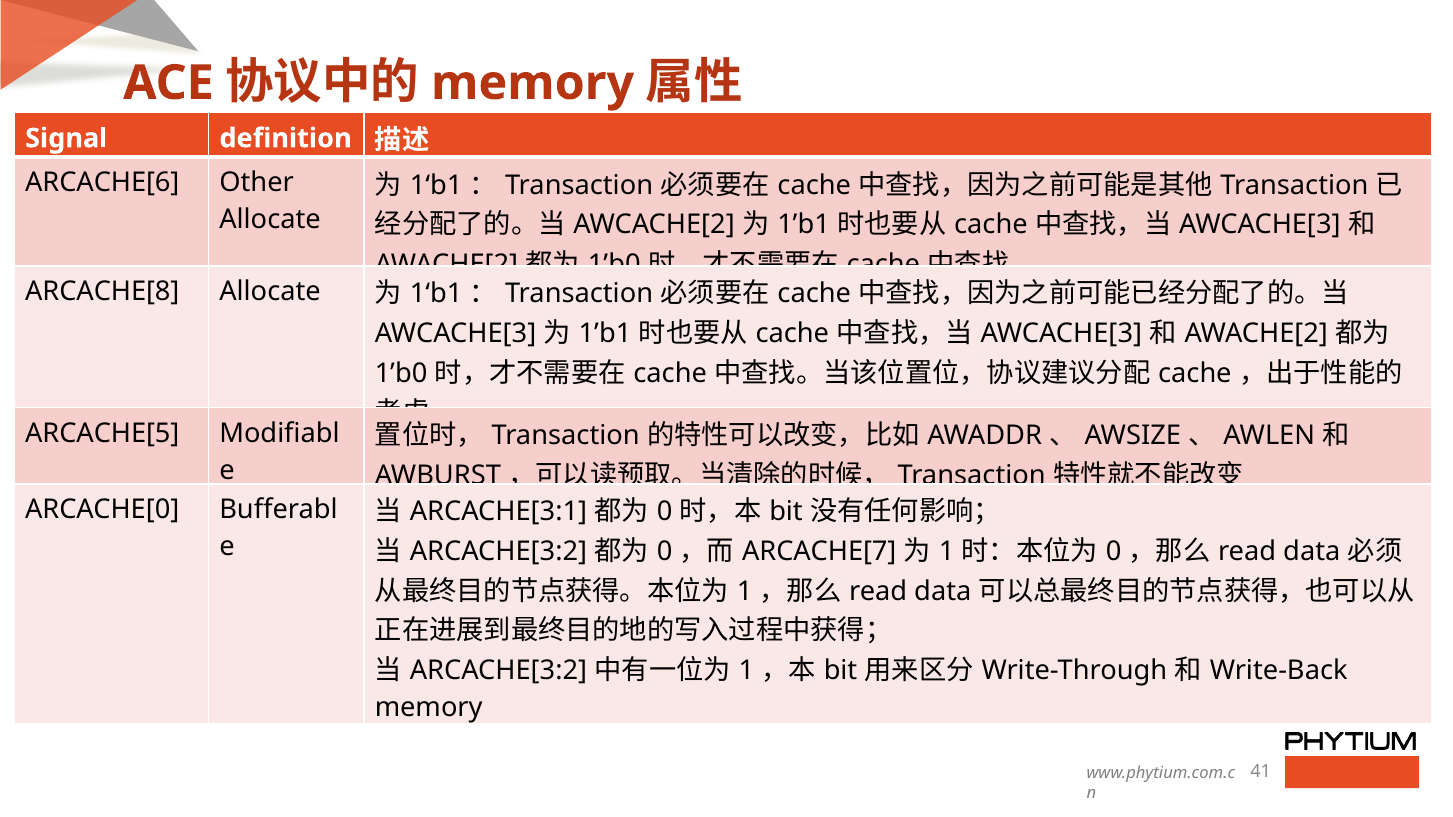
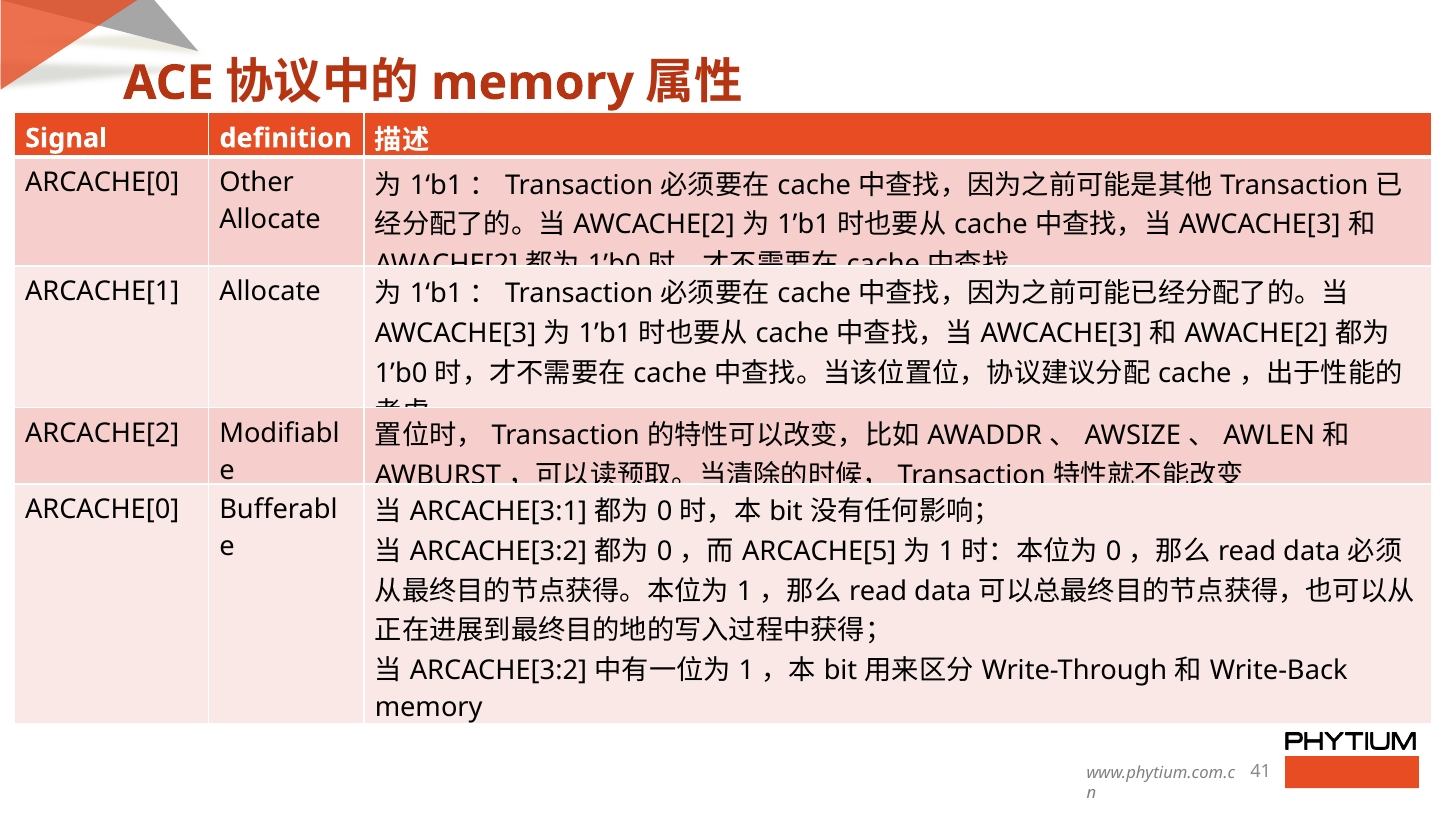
ARCACHE[6 at (102, 183): ARCACHE[6 -> ARCACHE[0
ARCACHE[8: ARCACHE[8 -> ARCACHE[1
ARCACHE[5: ARCACHE[5 -> ARCACHE[2
ARCACHE[7: ARCACHE[7 -> ARCACHE[5
